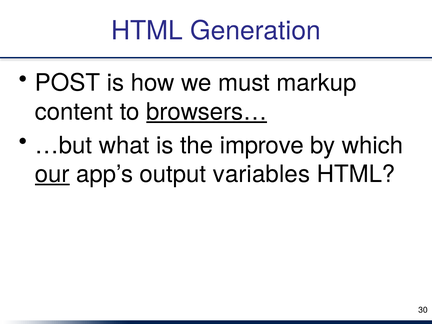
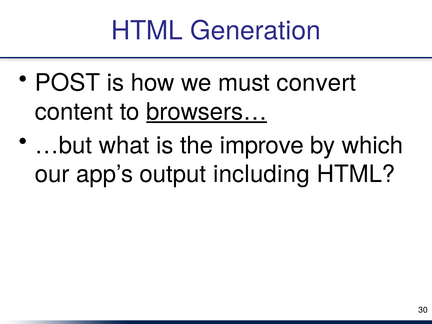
markup: markup -> convert
our underline: present -> none
variables: variables -> including
